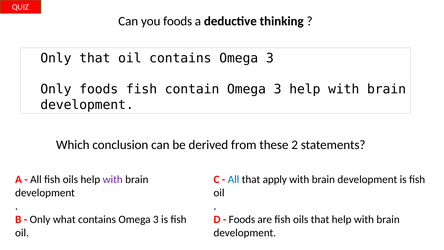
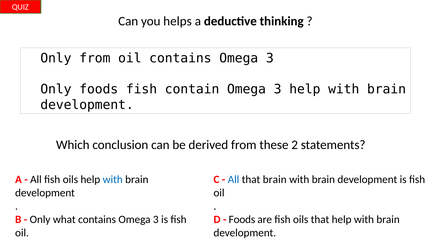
you foods: foods -> helps
that at (95, 58): that -> from
with at (113, 179) colour: purple -> blue
that apply: apply -> brain
